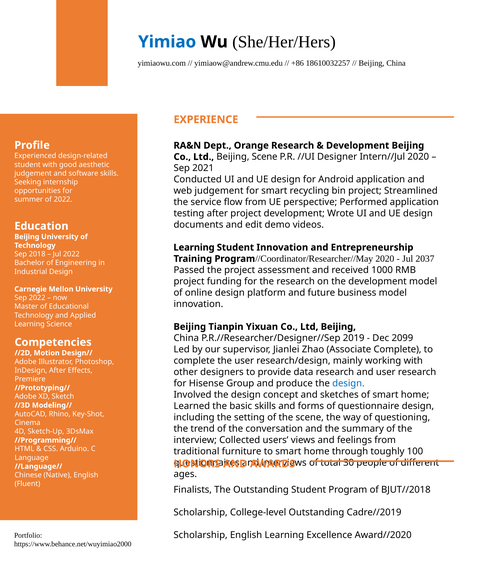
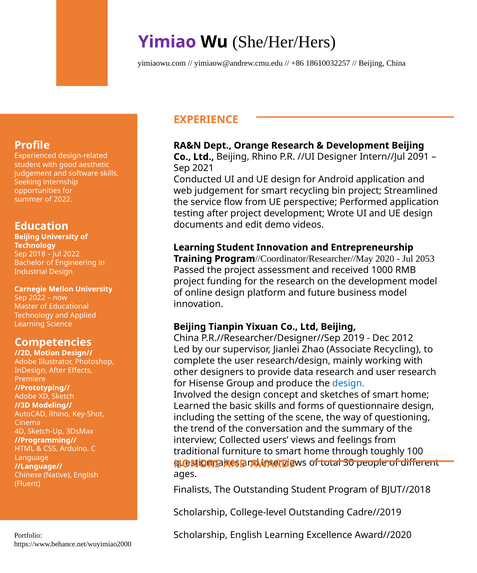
Yimiao colour: blue -> purple
Beijing Scene: Scene -> Rhino
Intern//Jul 2020: 2020 -> 2091
2037: 2037 -> 2053
2099: 2099 -> 2012
Associate Complete: Complete -> Recycling
